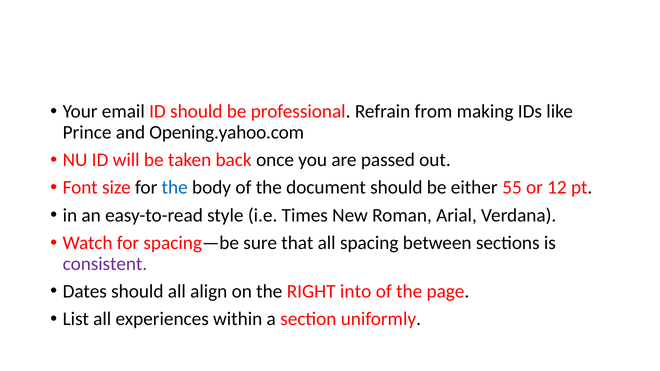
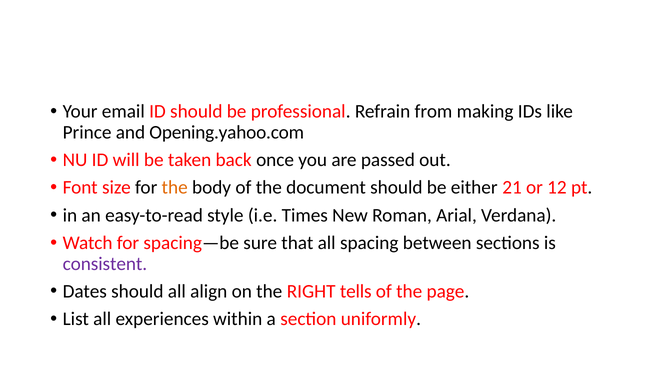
the at (175, 188) colour: blue -> orange
55: 55 -> 21
into: into -> tells
